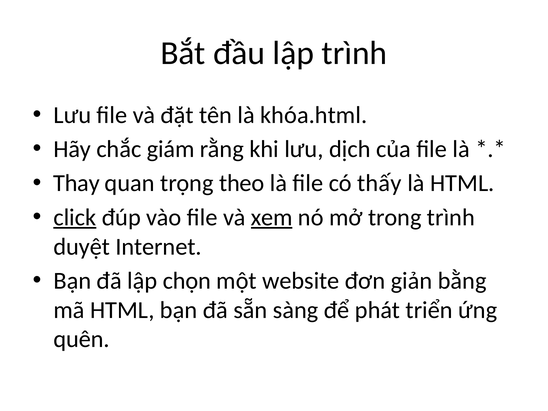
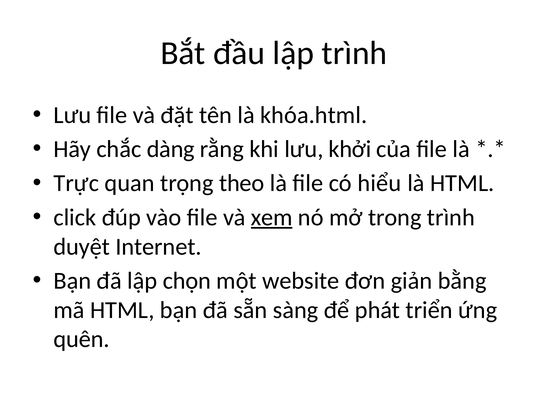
giám: giám -> dàng
dịch: dịch -> khởi
Thay: Thay -> Trực
thấy: thấy -> hiểu
click underline: present -> none
